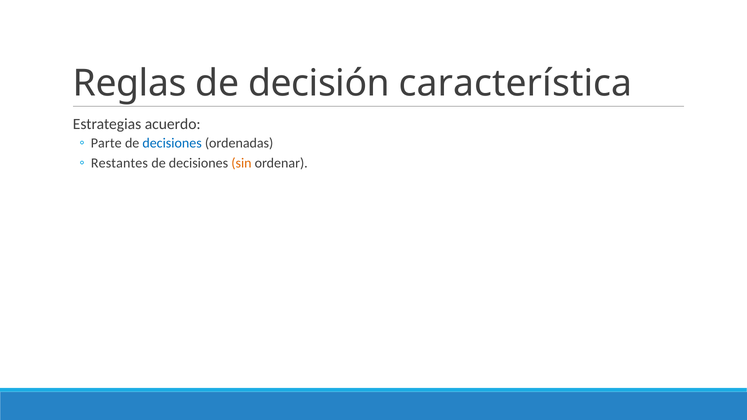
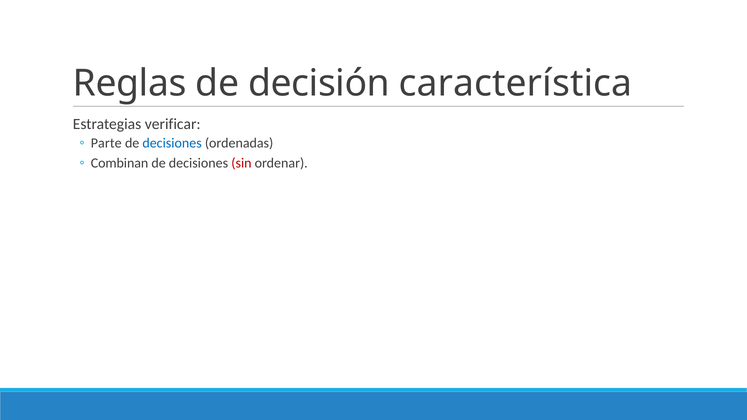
acuerdo: acuerdo -> verificar
Restantes: Restantes -> Combinan
sin colour: orange -> red
